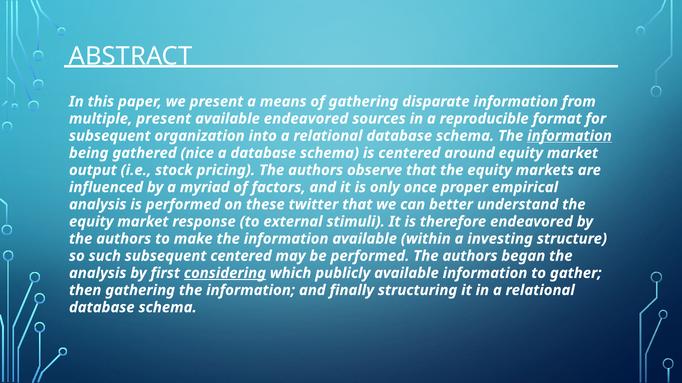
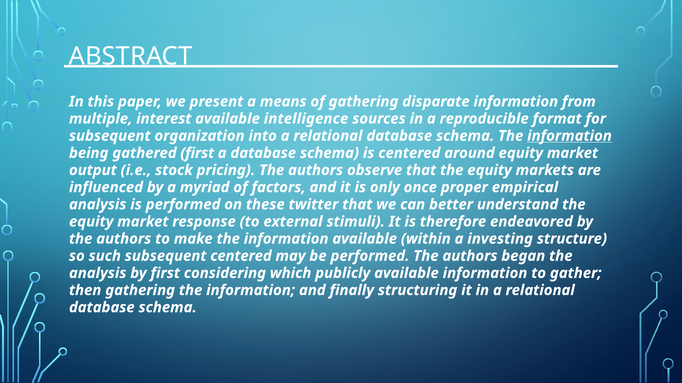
multiple present: present -> interest
available endeavored: endeavored -> intelligence
gathered nice: nice -> first
considering underline: present -> none
